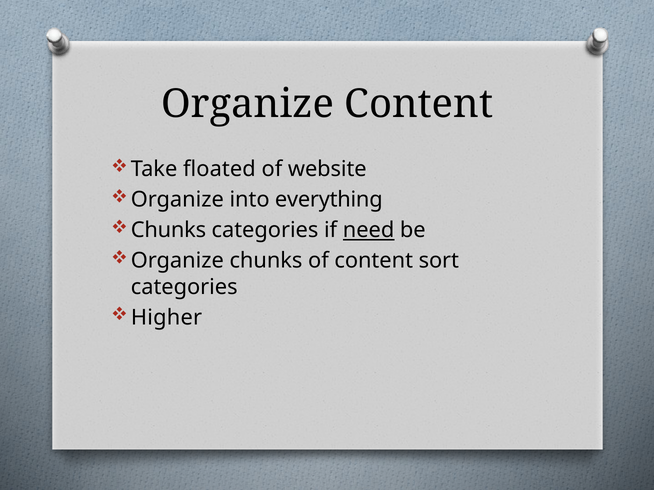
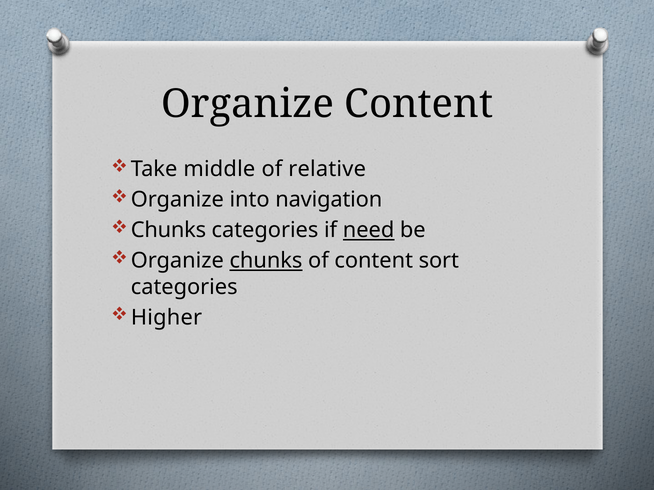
floated: floated -> middle
website: website -> relative
everything: everything -> navigation
chunks at (266, 261) underline: none -> present
